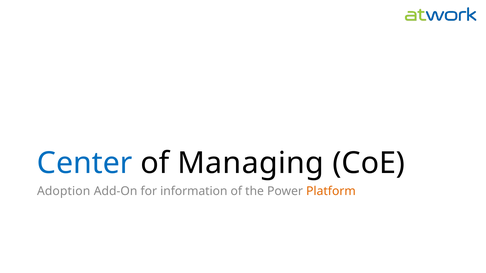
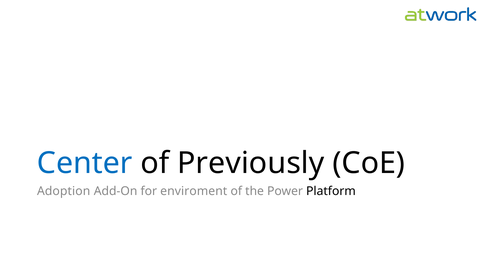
Managing: Managing -> Previously
information: information -> enviroment
Platform colour: orange -> black
